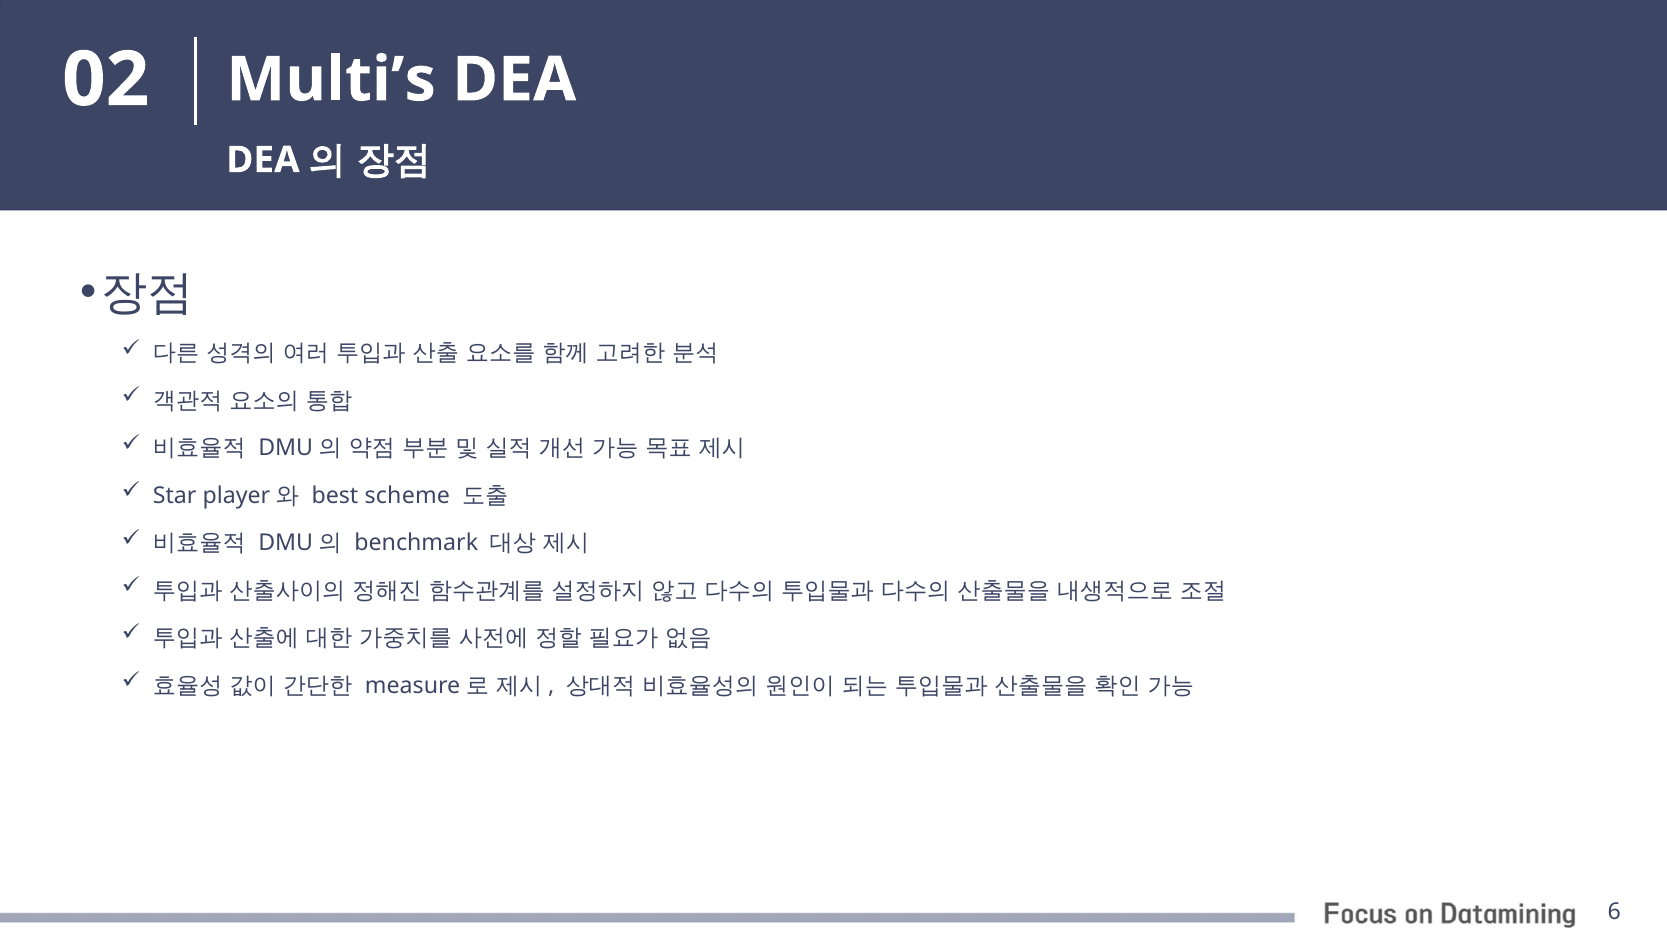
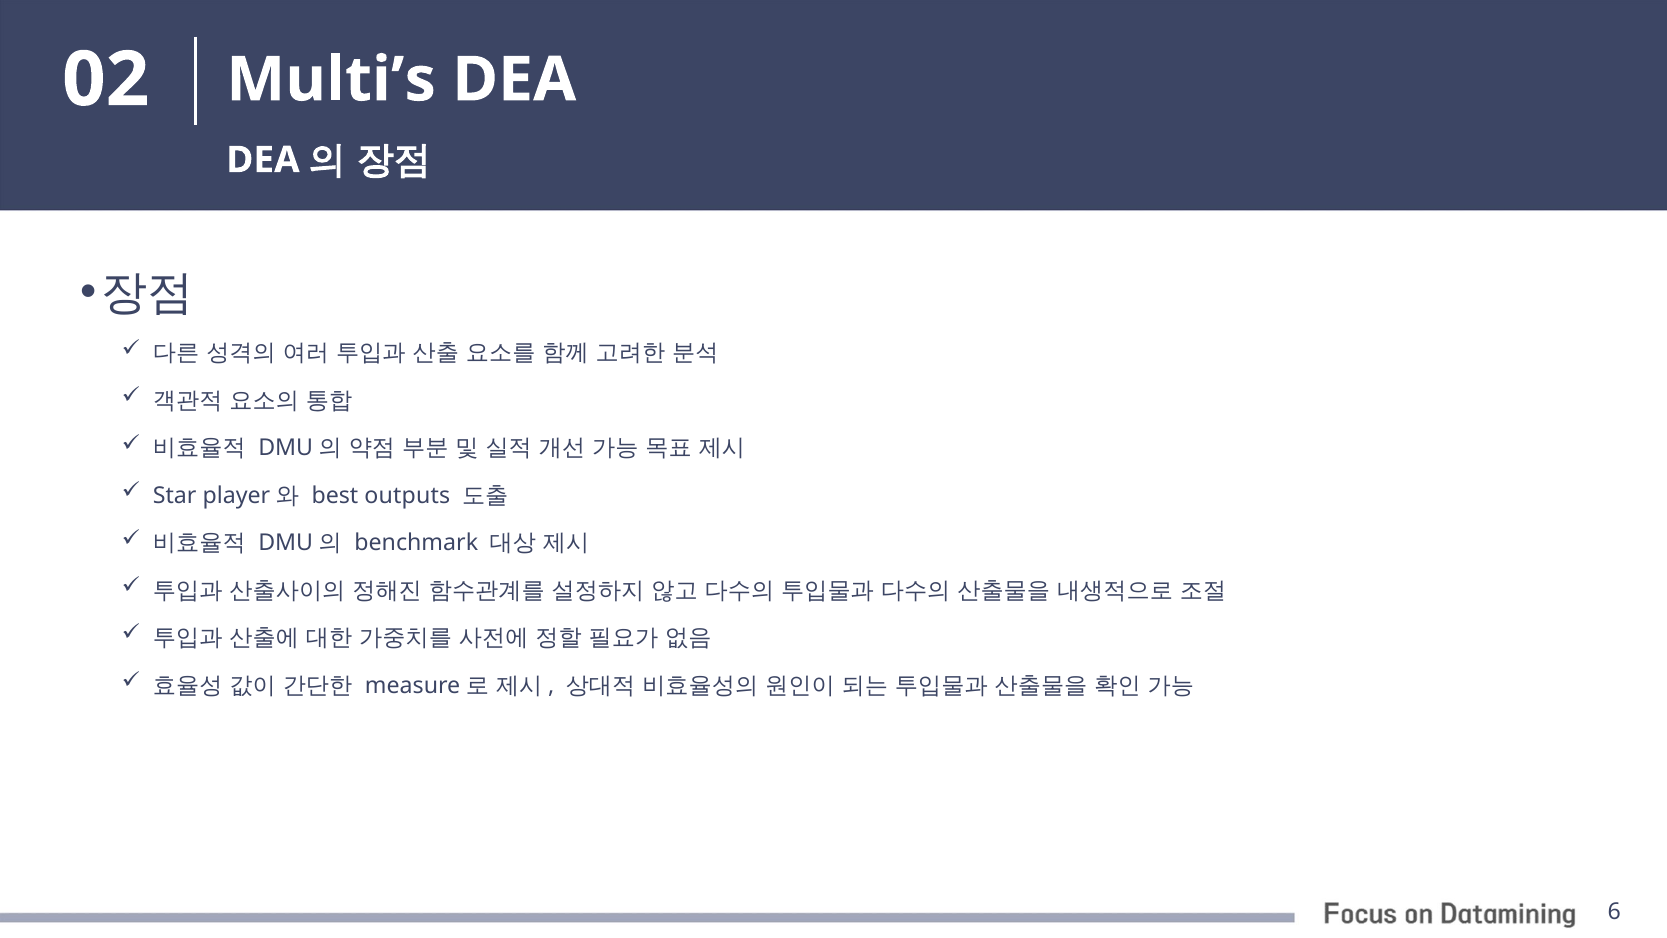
scheme: scheme -> outputs
